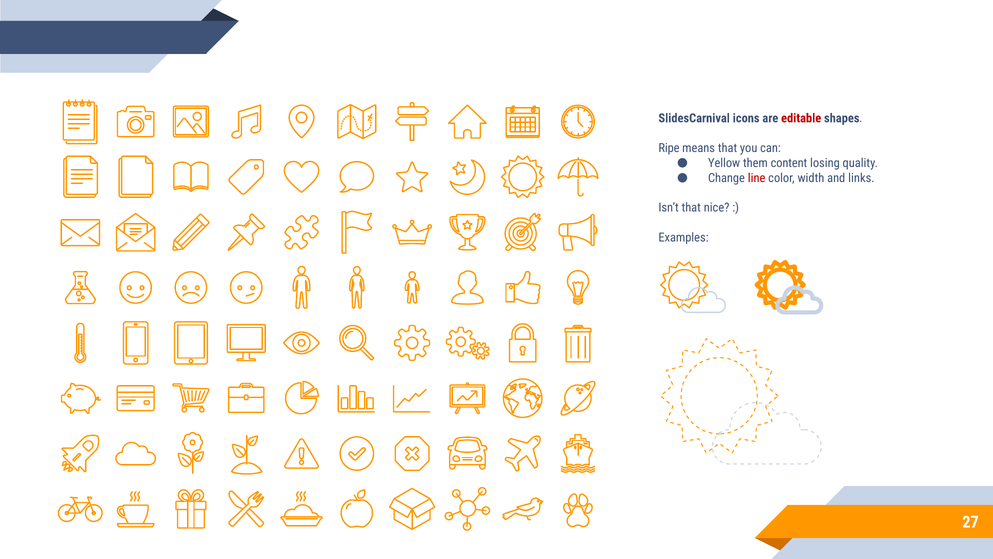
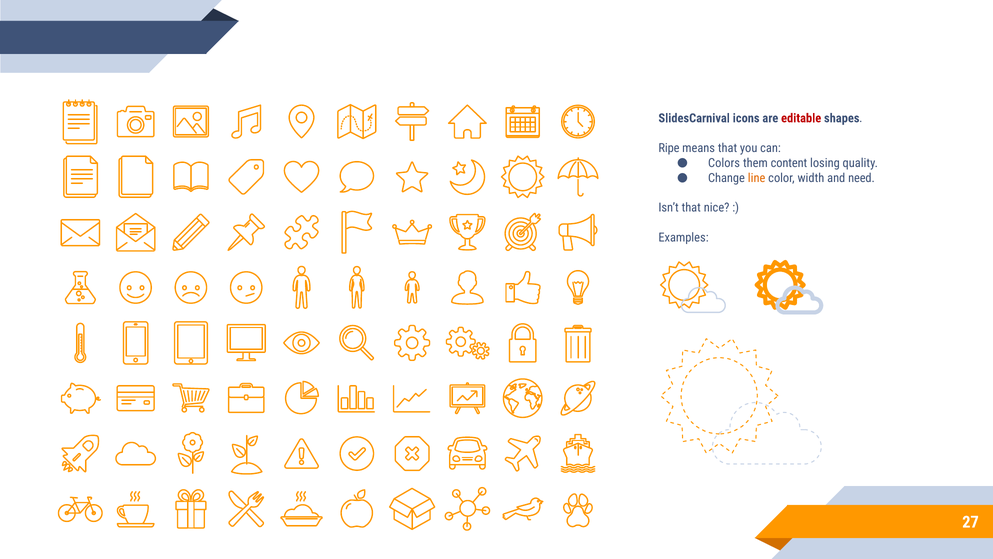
Yellow: Yellow -> Colors
line colour: red -> orange
links: links -> need
